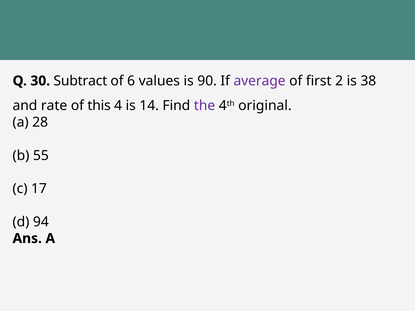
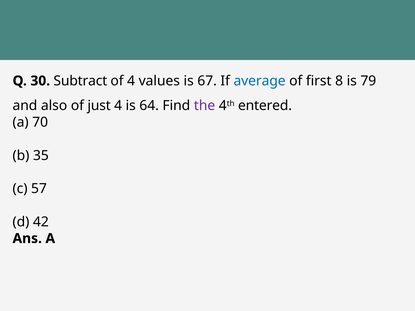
of 6: 6 -> 4
90: 90 -> 67
average colour: purple -> blue
2: 2 -> 8
38: 38 -> 79
rate: rate -> also
this: this -> just
14: 14 -> 64
original: original -> entered
28: 28 -> 70
55: 55 -> 35
17: 17 -> 57
94: 94 -> 42
